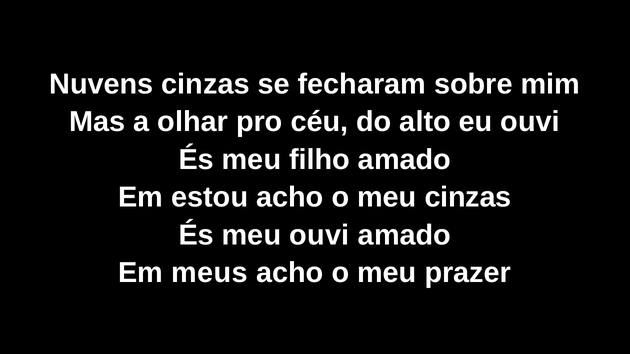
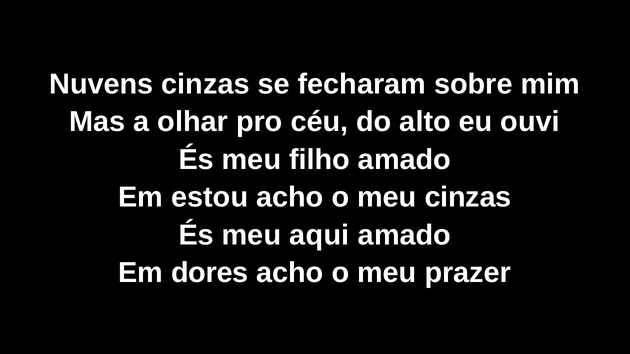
meu ouvi: ouvi -> aqui
meus: meus -> dores
